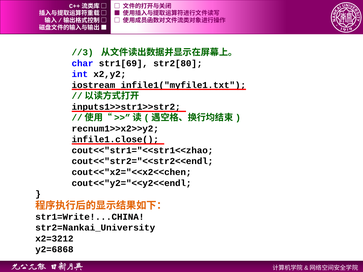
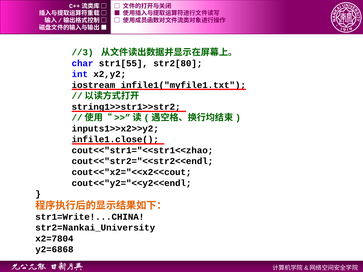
str1[69: str1[69 -> str1[55
inputs1>>str1>>str2: inputs1>>str1>>str2 -> string1>>str1>>str2
recnum1>>x2>>y2: recnum1>>x2>>y2 -> inputs1>>x2>>y2
cout<<"x2="<<x2<<chen: cout<<"x2="<<x2<<chen -> cout<<"x2="<<x2<<cout
x2=3212: x2=3212 -> x2=7804
